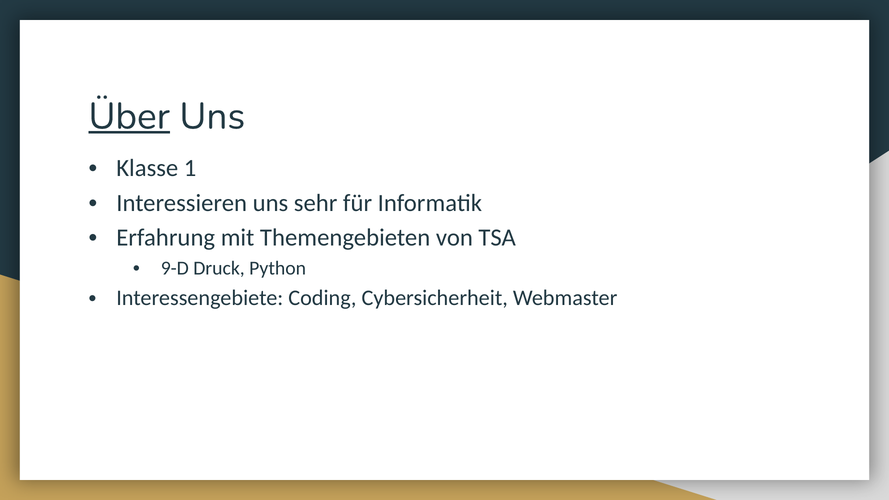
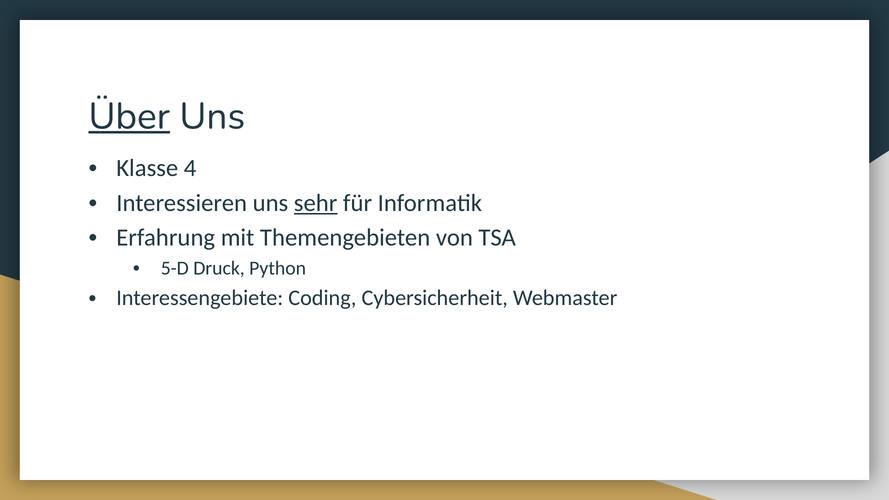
1: 1 -> 4
sehr underline: none -> present
9-D: 9-D -> 5-D
